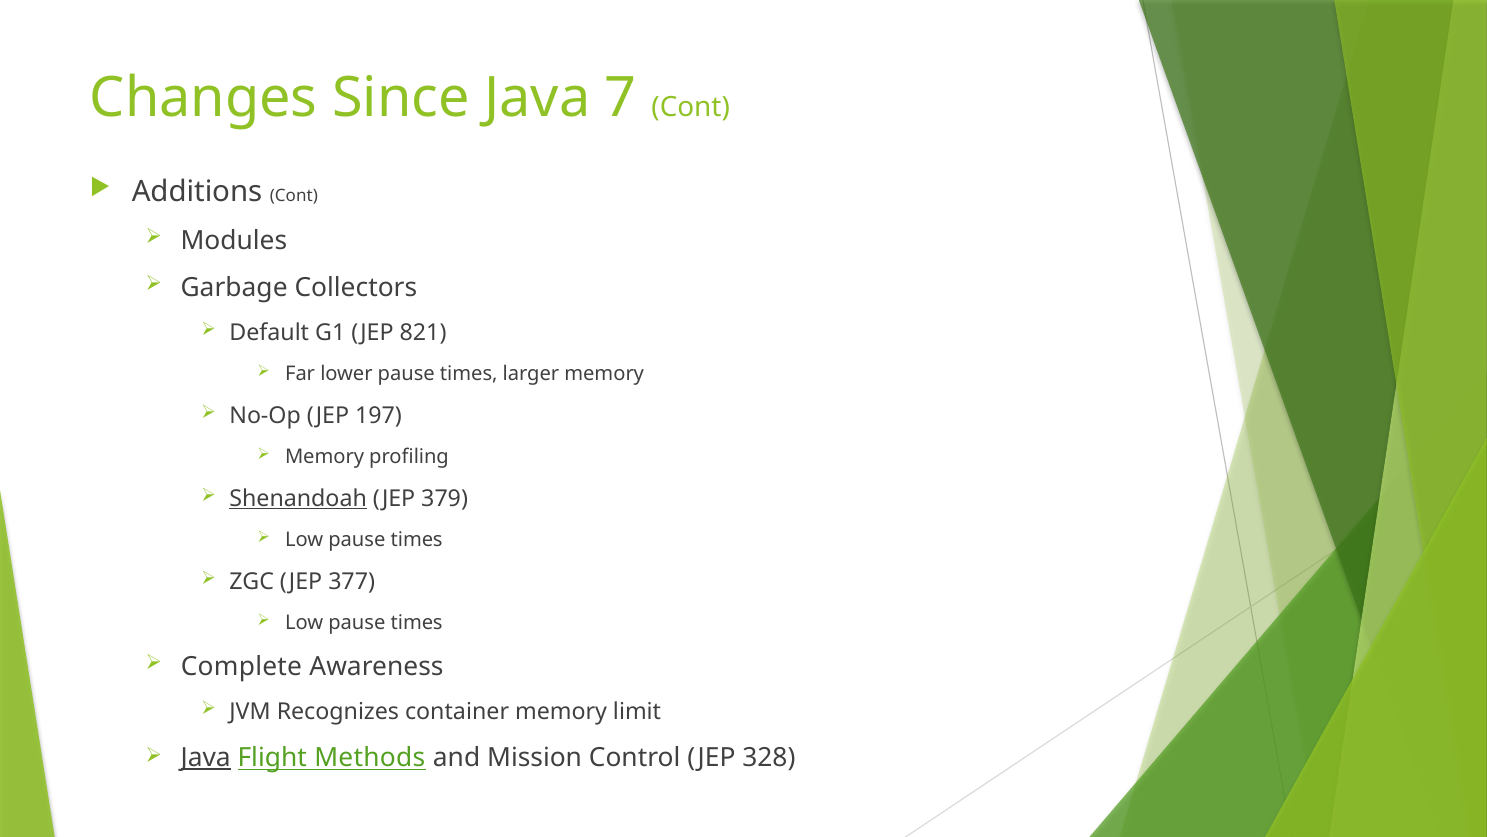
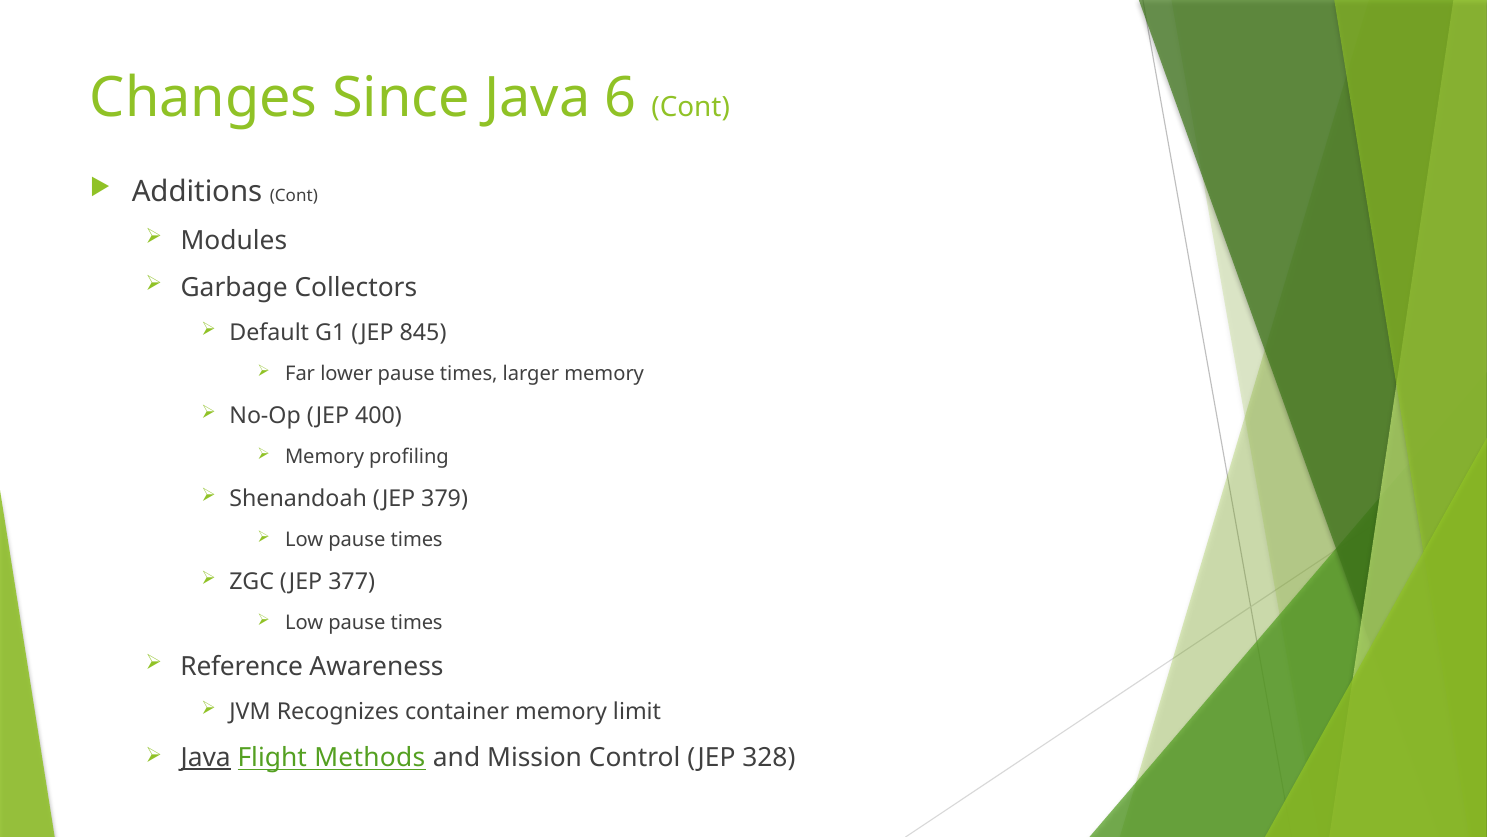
7: 7 -> 6
821: 821 -> 845
197: 197 -> 400
Shenandoah underline: present -> none
Complete: Complete -> Reference
